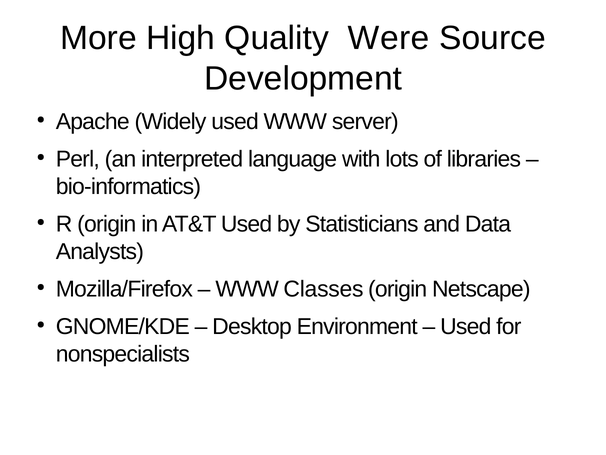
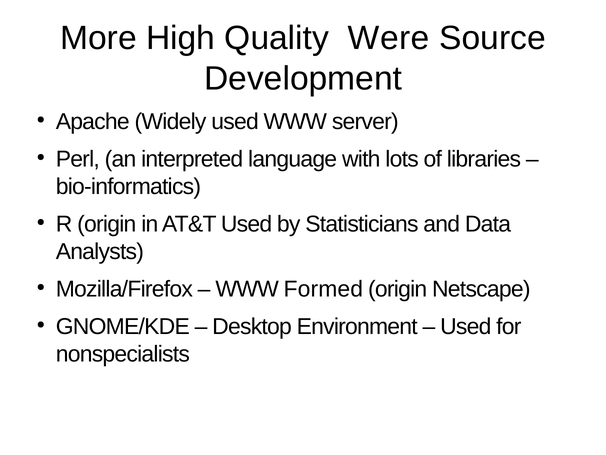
Classes: Classes -> Formed
